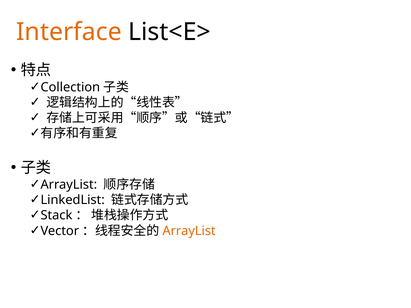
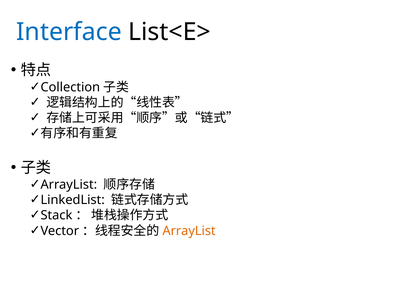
Interface colour: orange -> blue
